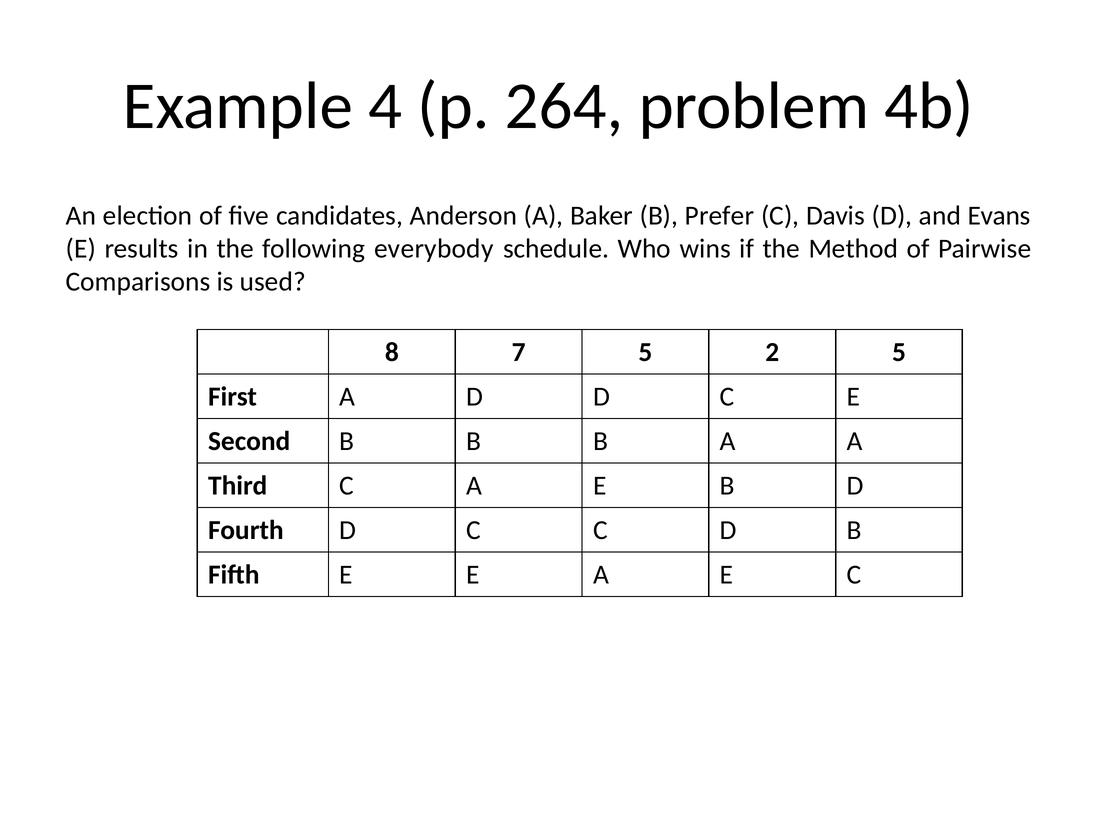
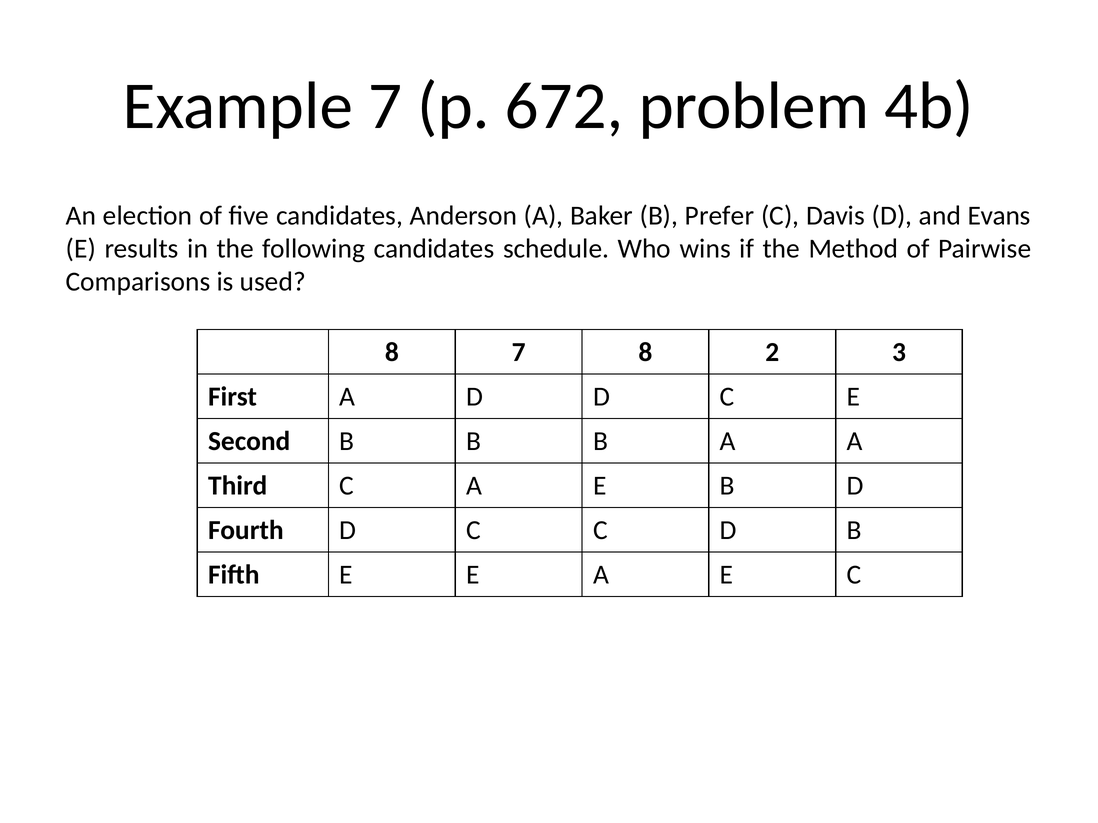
Example 4: 4 -> 7
264: 264 -> 672
following everybody: everybody -> candidates
7 5: 5 -> 8
2 5: 5 -> 3
